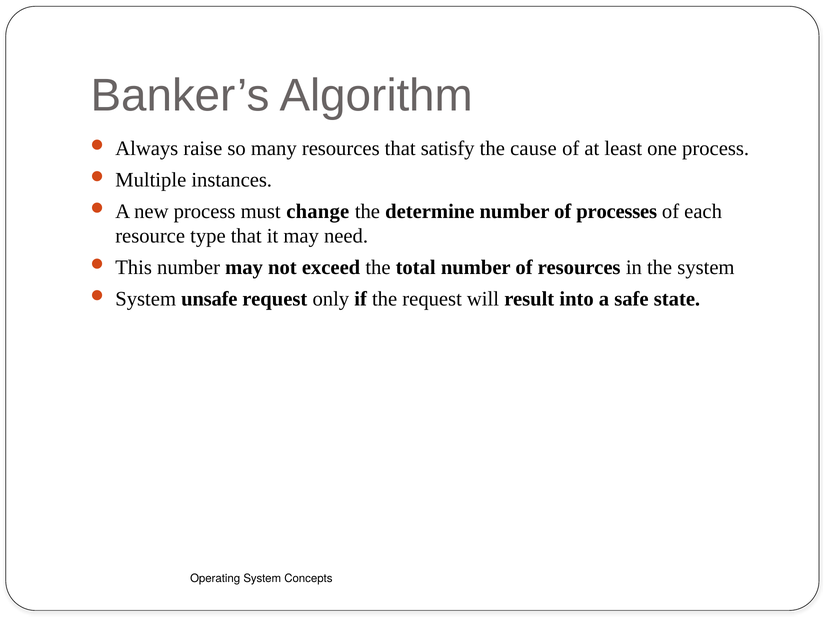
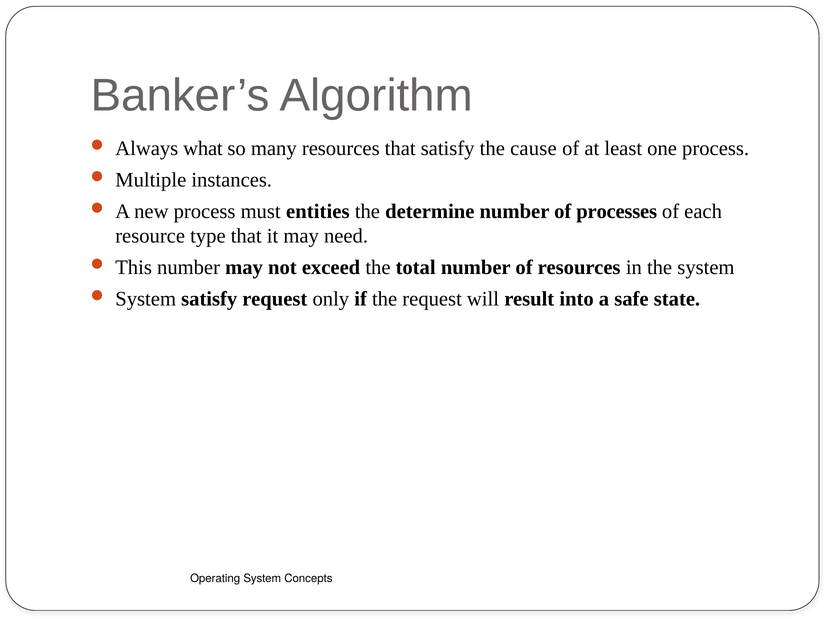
raise: raise -> what
change: change -> entities
System unsafe: unsafe -> satisfy
